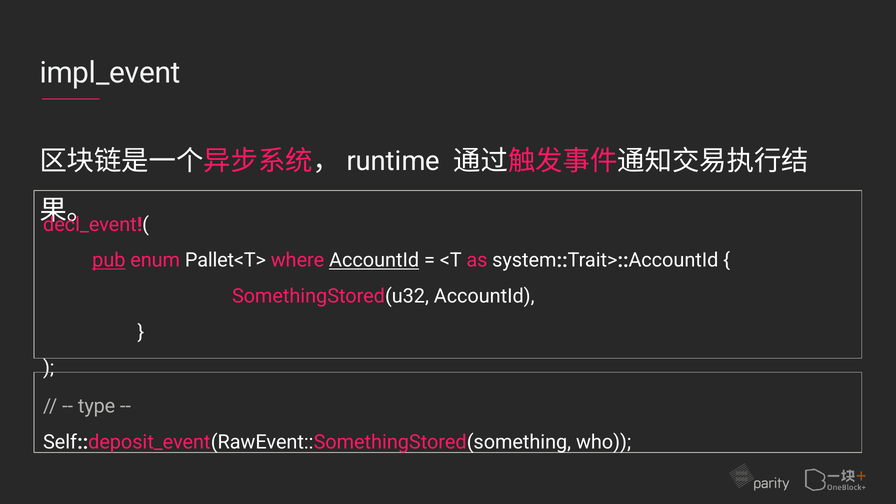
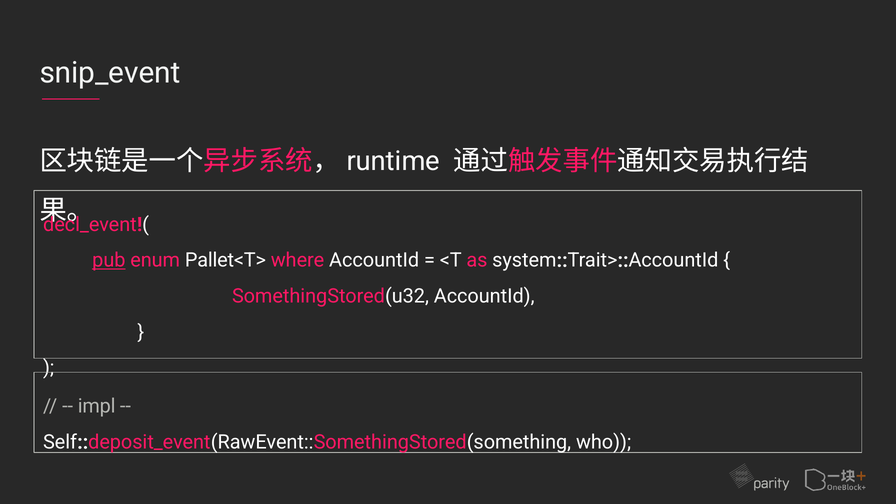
impl_event: impl_event -> snip_event
AccountId at (374, 260) underline: present -> none
type: type -> impl
